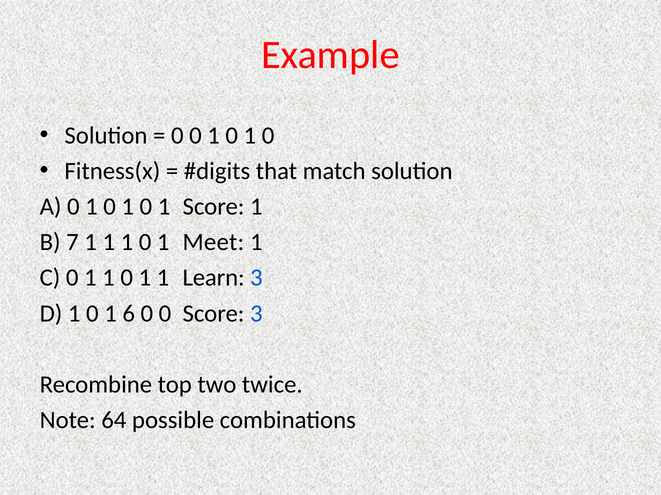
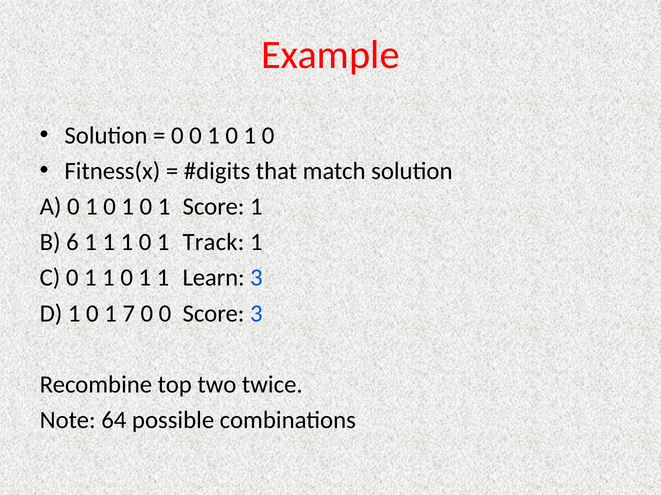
7: 7 -> 6
Meet: Meet -> Track
6: 6 -> 7
